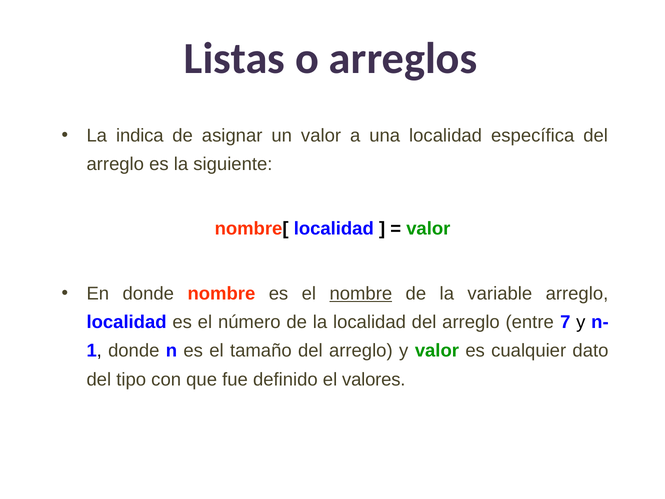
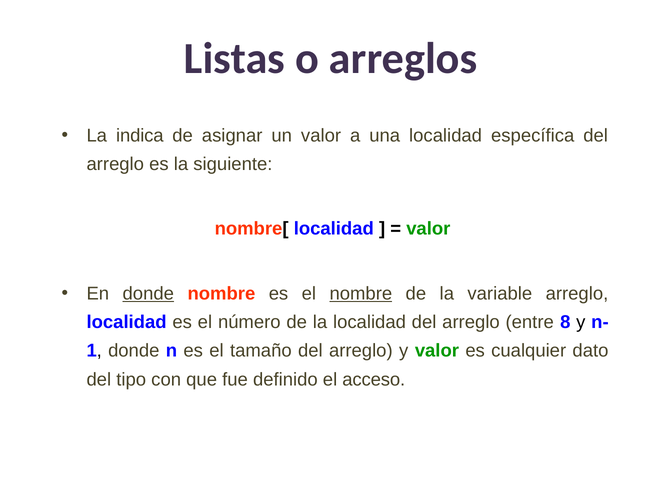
donde at (148, 293) underline: none -> present
7: 7 -> 8
valores: valores -> acceso
